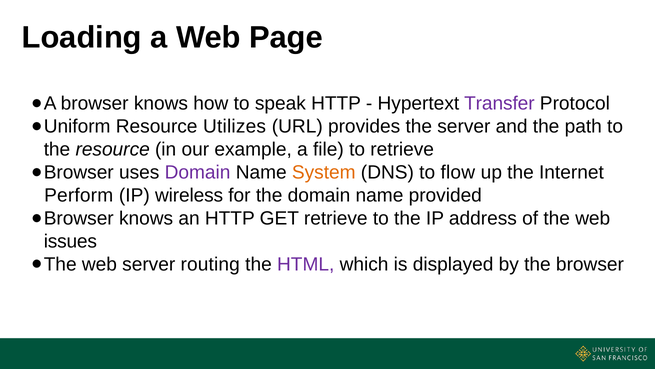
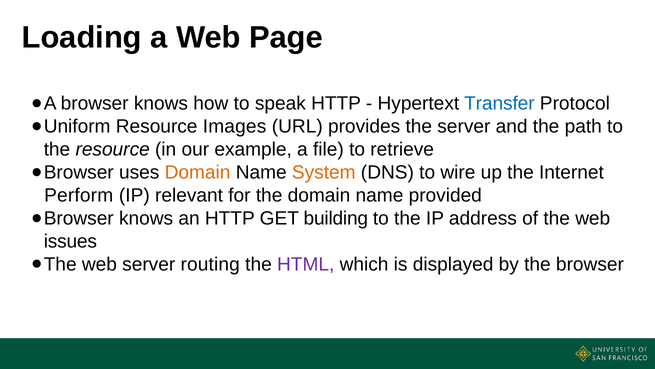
Transfer colour: purple -> blue
Utilizes: Utilizes -> Images
Domain at (198, 172) colour: purple -> orange
flow: flow -> wire
wireless: wireless -> relevant
GET retrieve: retrieve -> building
